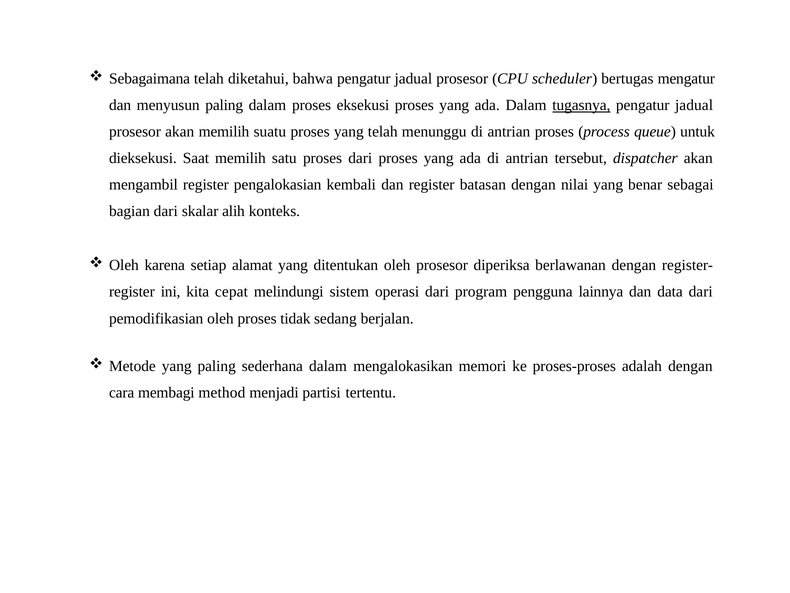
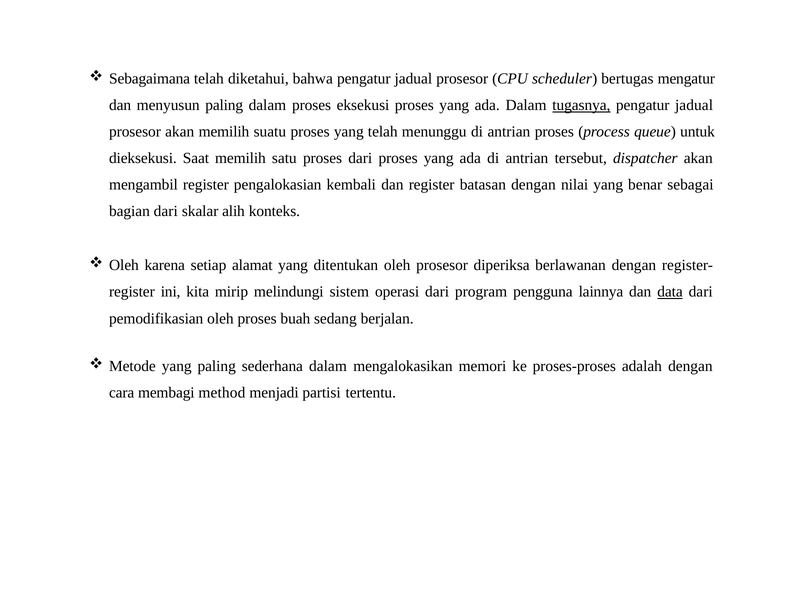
cepat: cepat -> mirip
data underline: none -> present
tidak: tidak -> buah
